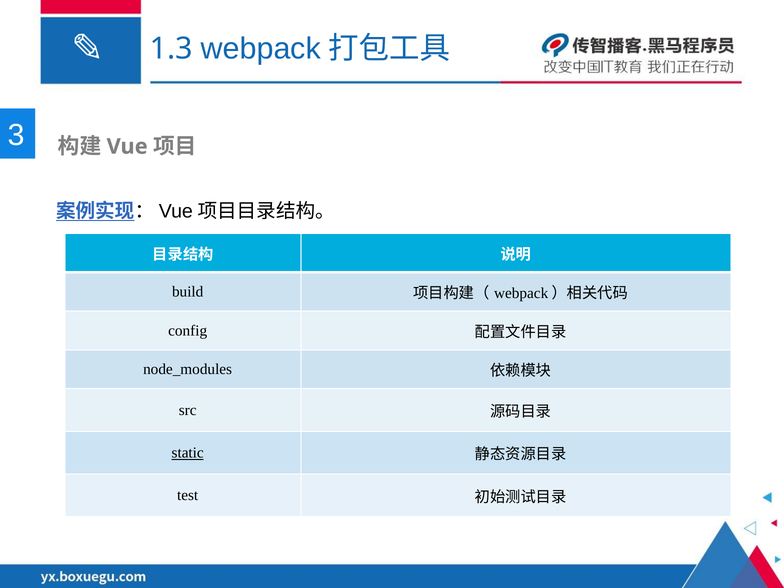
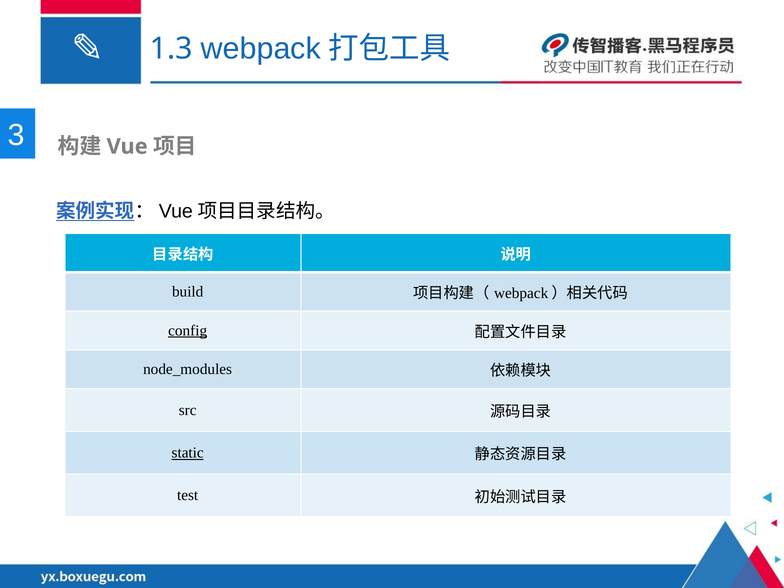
config underline: none -> present
